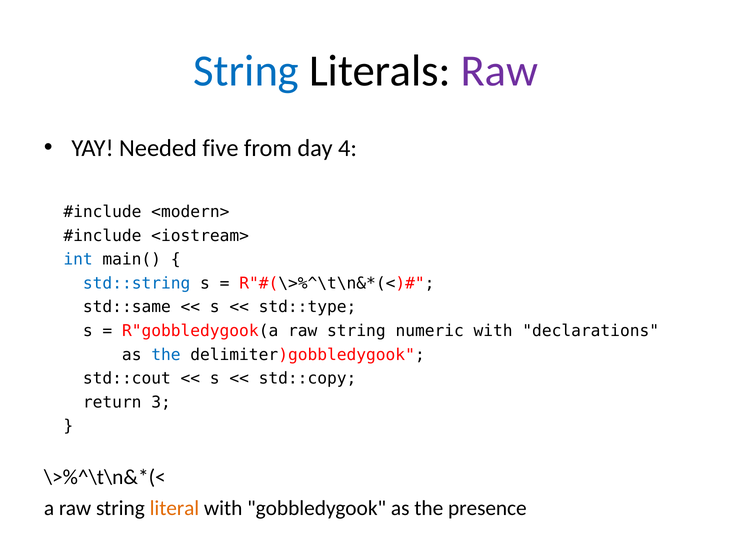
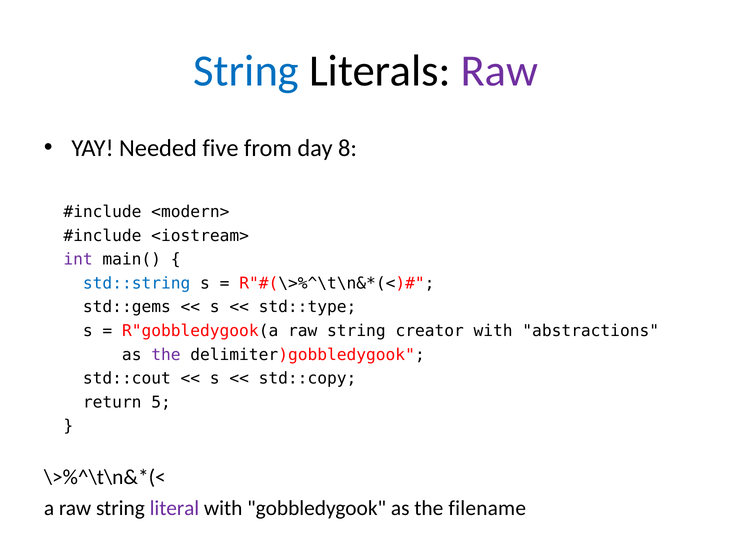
4: 4 -> 8
int colour: blue -> purple
std::same: std::same -> std::gems
numeric: numeric -> creator
declarations: declarations -> abstractions
the at (166, 355) colour: blue -> purple
3: 3 -> 5
literal colour: orange -> purple
presence: presence -> filename
